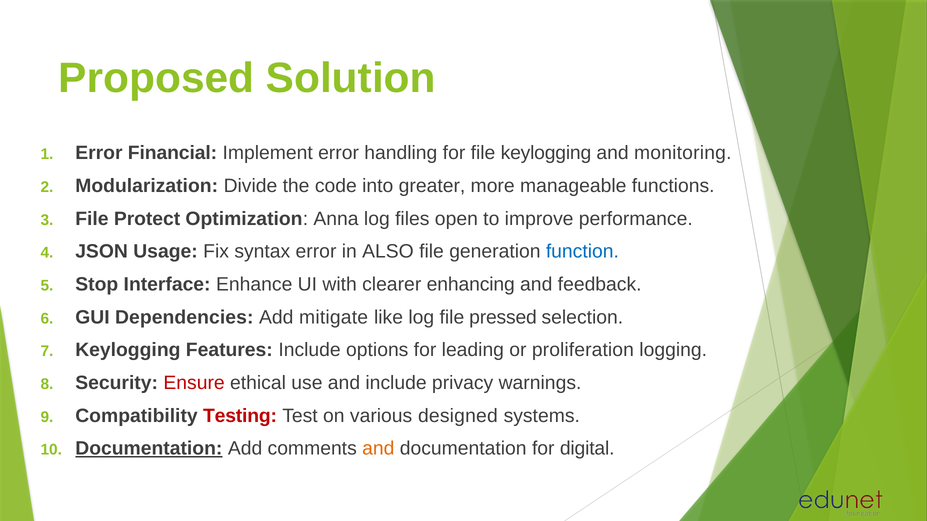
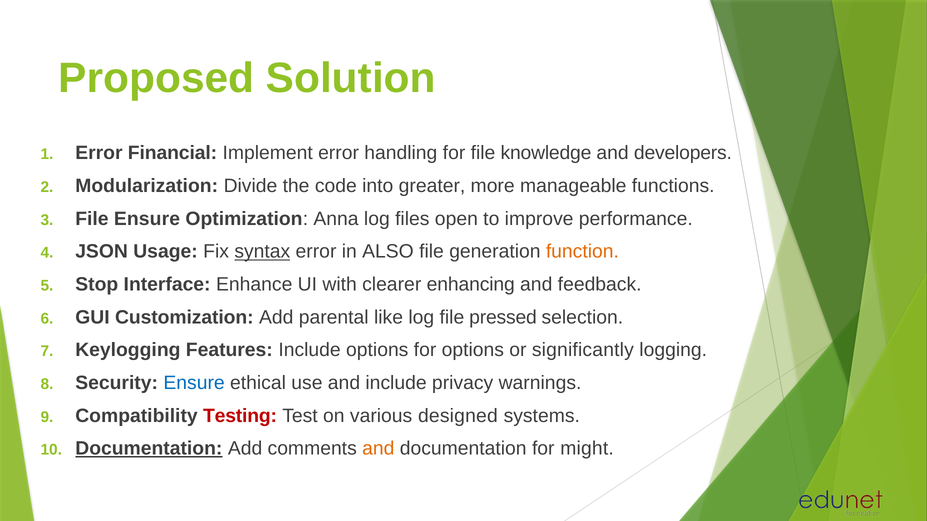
file keylogging: keylogging -> knowledge
monitoring: monitoring -> developers
File Protect: Protect -> Ensure
syntax underline: none -> present
function colour: blue -> orange
Dependencies: Dependencies -> Customization
mitigate: mitigate -> parental
for leading: leading -> options
proliferation: proliferation -> significantly
Ensure at (194, 383) colour: red -> blue
digital: digital -> might
